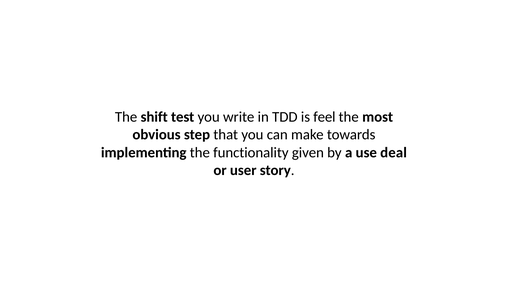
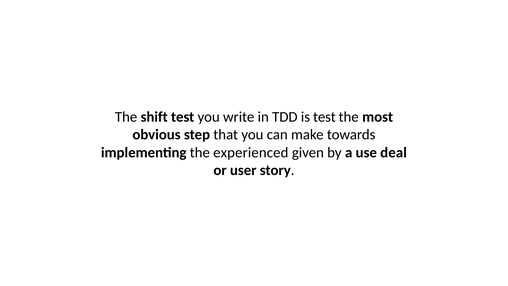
is feel: feel -> test
functionality: functionality -> experienced
